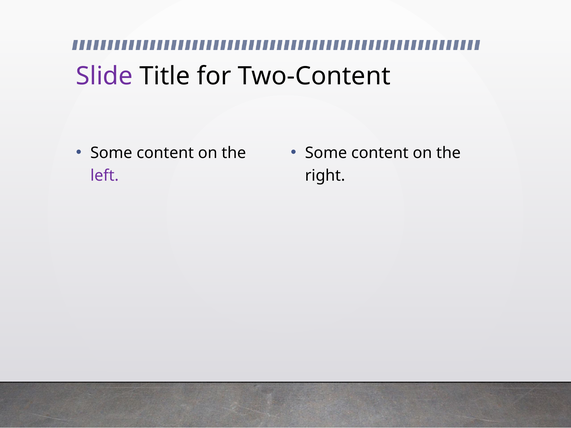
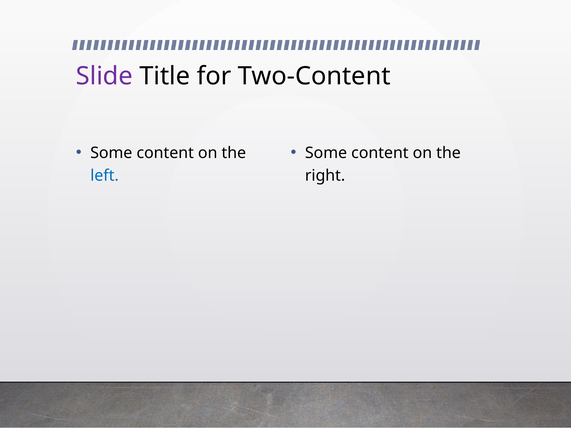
left colour: purple -> blue
